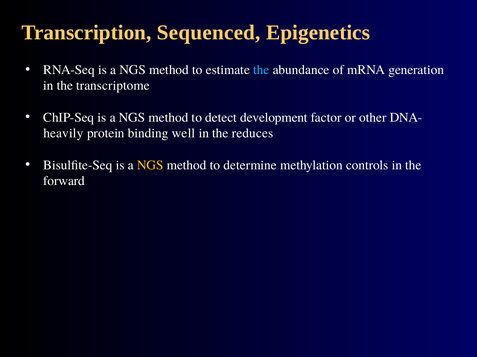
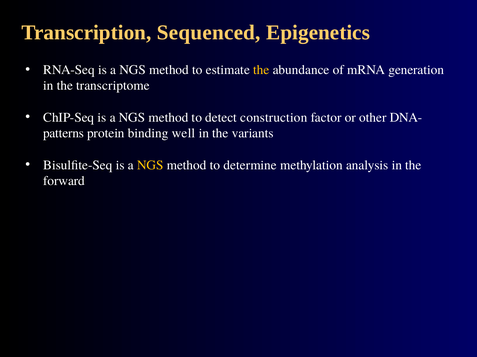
the at (261, 70) colour: light blue -> yellow
development: development -> construction
heavily: heavily -> patterns
reduces: reduces -> variants
controls: controls -> analysis
